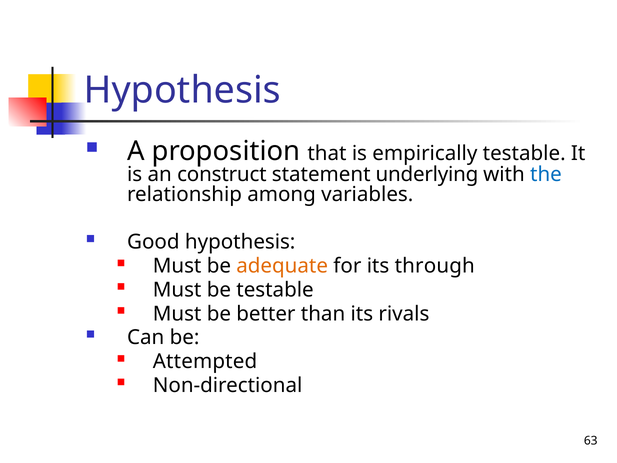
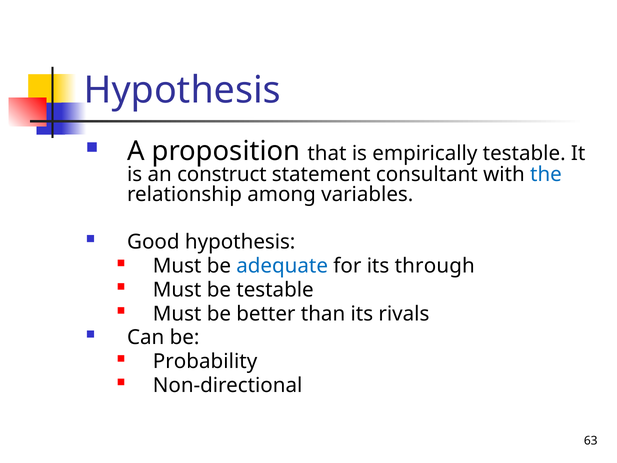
underlying: underlying -> consultant
adequate colour: orange -> blue
Attempted: Attempted -> Probability
